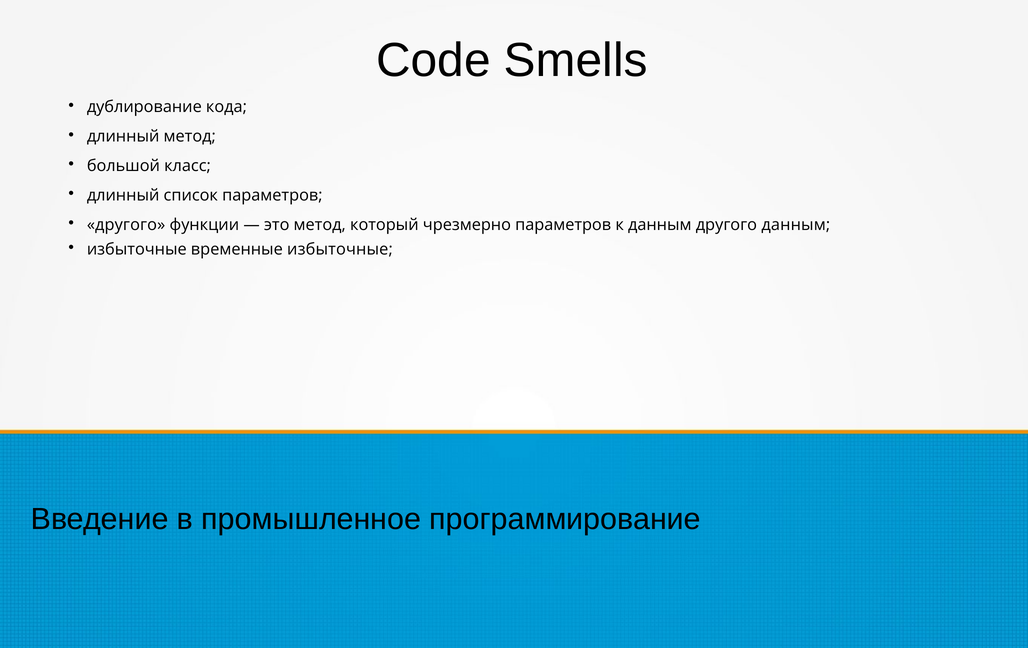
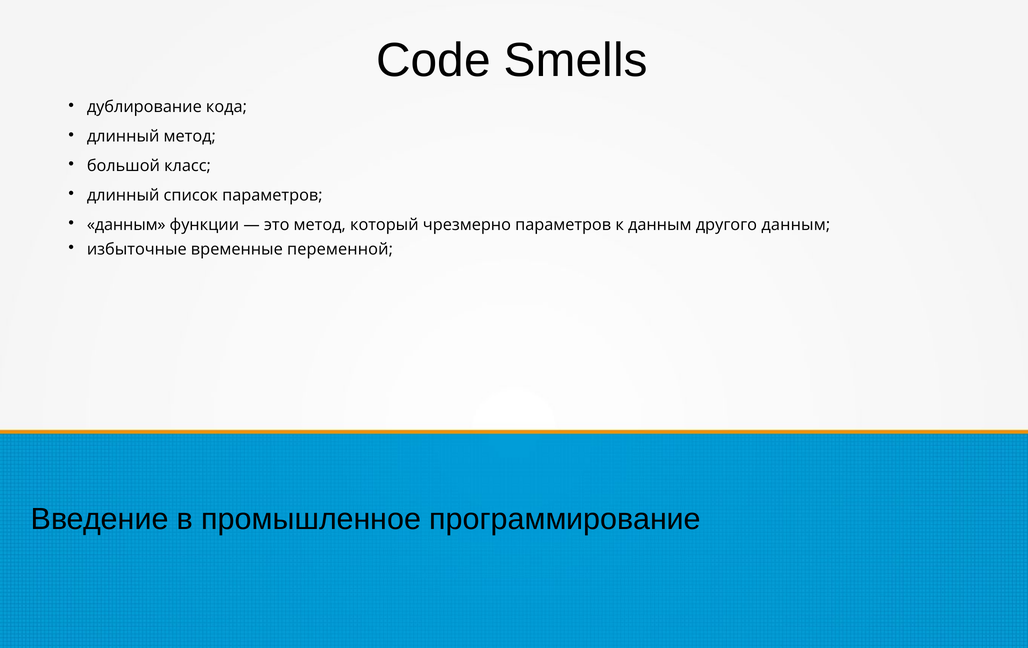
другого at (126, 225): другого -> данным
временные избыточные: избыточные -> переменной
